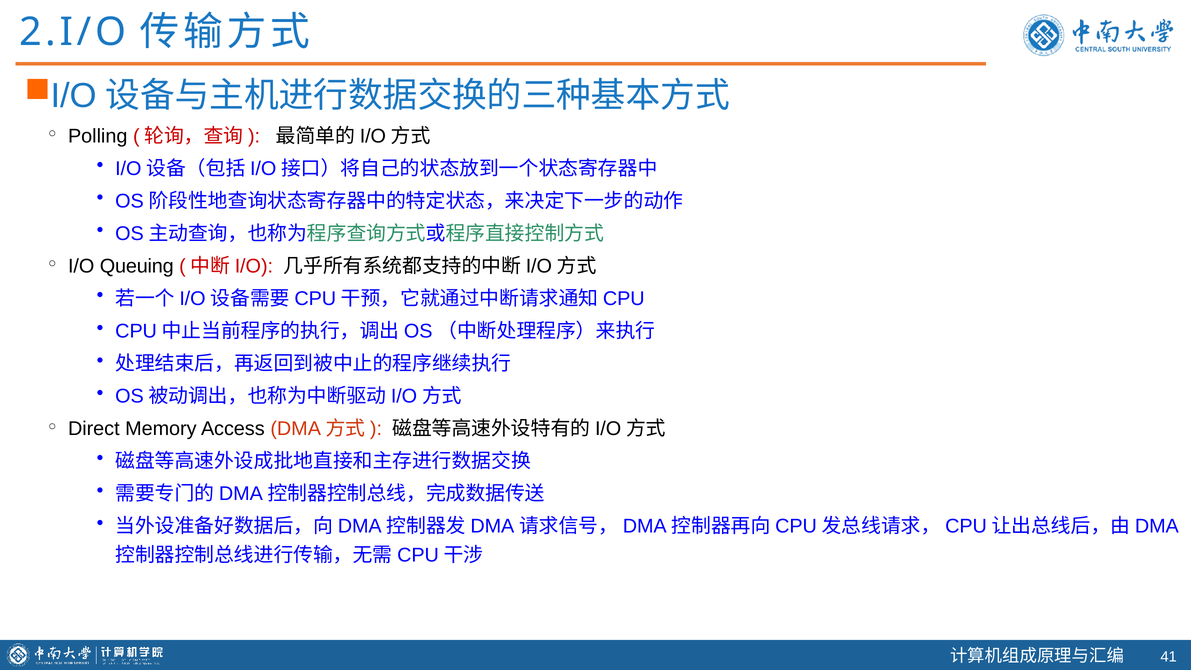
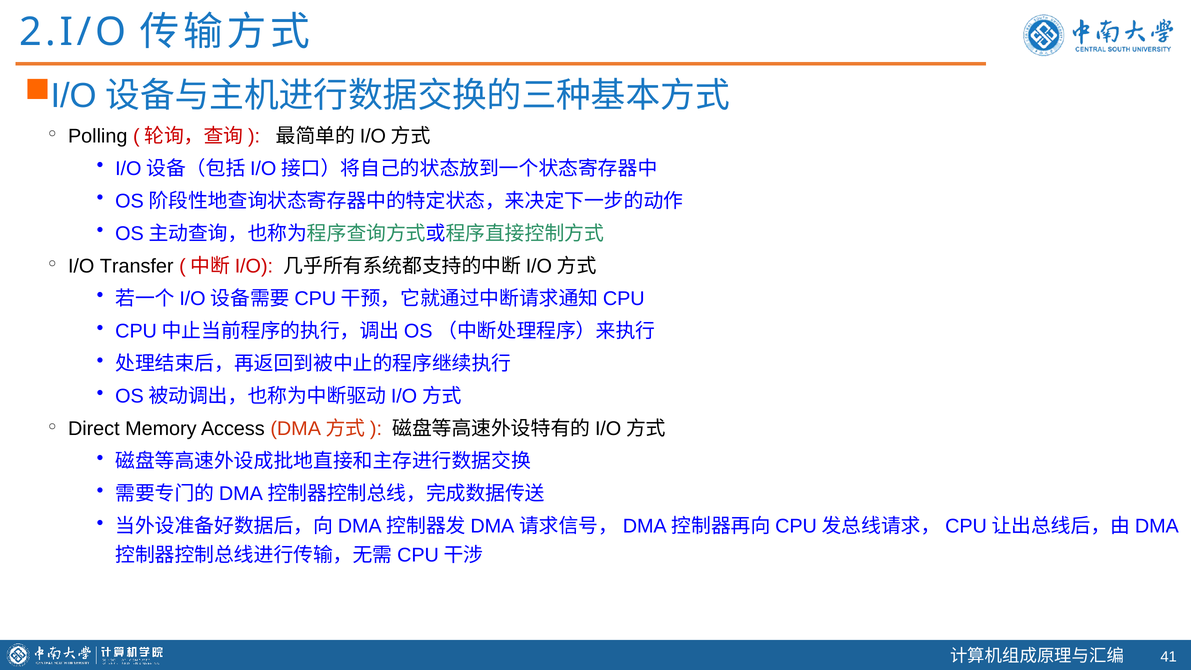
Queuing: Queuing -> Transfer
